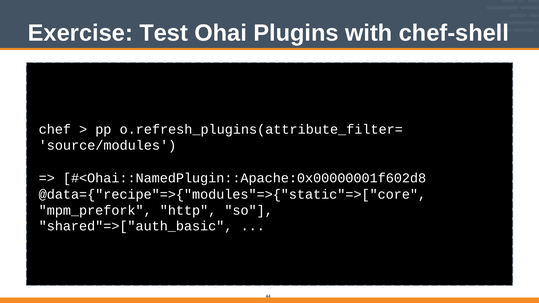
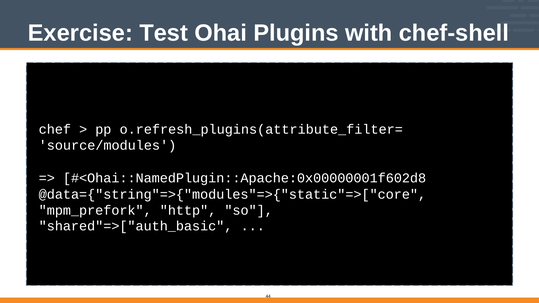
@data={"recipe"=>{"modules"=>{"static"=>["core: @data={"recipe"=>{"modules"=>{"static"=>["core -> @data={"string"=>{"modules"=>{"static"=>["core
